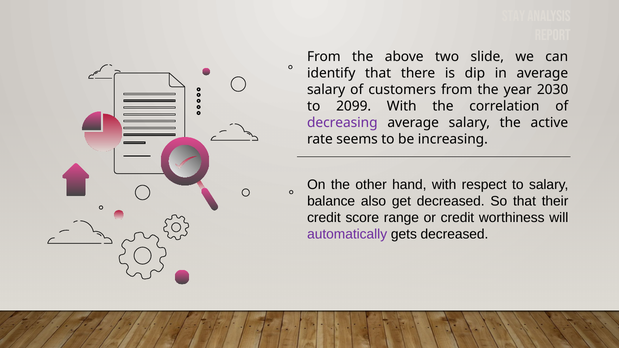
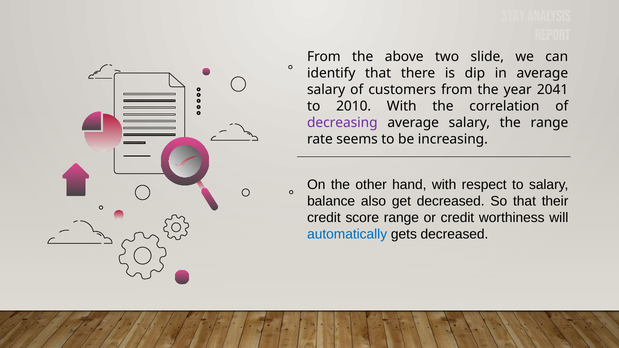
2030: 2030 -> 2041
2099: 2099 -> 2010
the active: active -> range
automatically colour: purple -> blue
